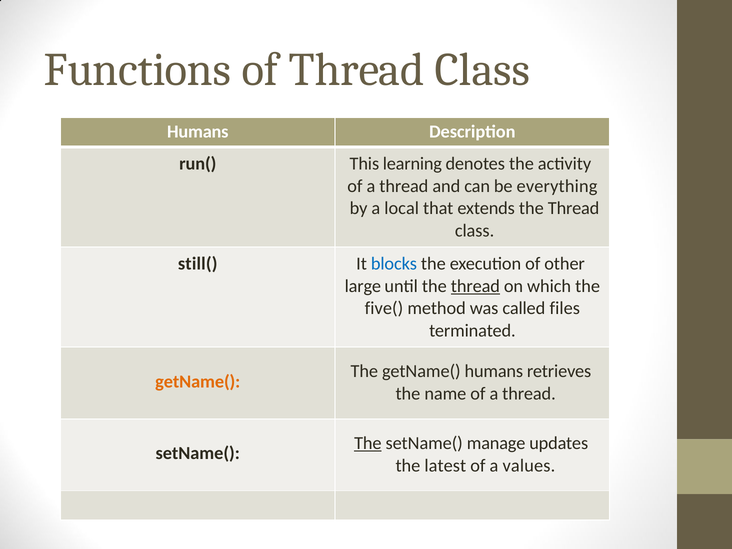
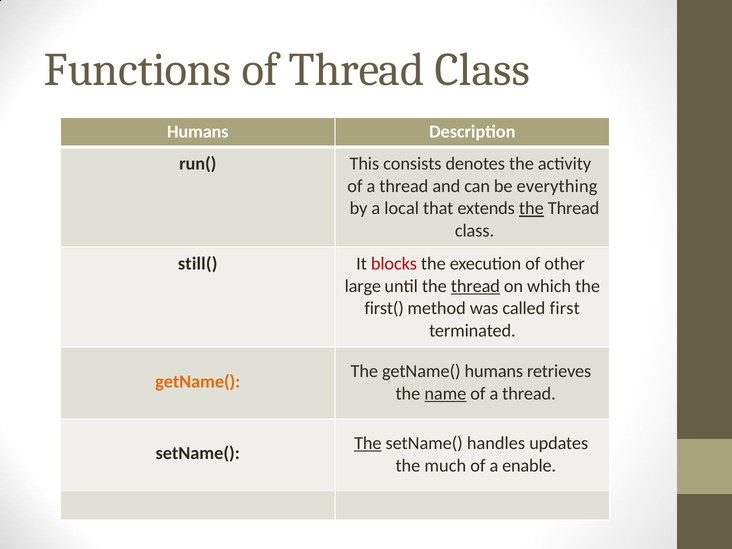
learning: learning -> consists
the at (531, 208) underline: none -> present
blocks colour: blue -> red
five(: five( -> first(
files: files -> first
name underline: none -> present
manage: manage -> handles
latest: latest -> much
values: values -> enable
